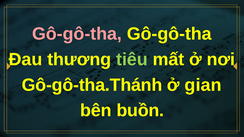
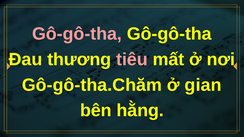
tiêu colour: light green -> pink
Gô-gô-tha.Thánh: Gô-gô-tha.Thánh -> Gô-gô-tha.Chăm
buồn: buồn -> hằng
